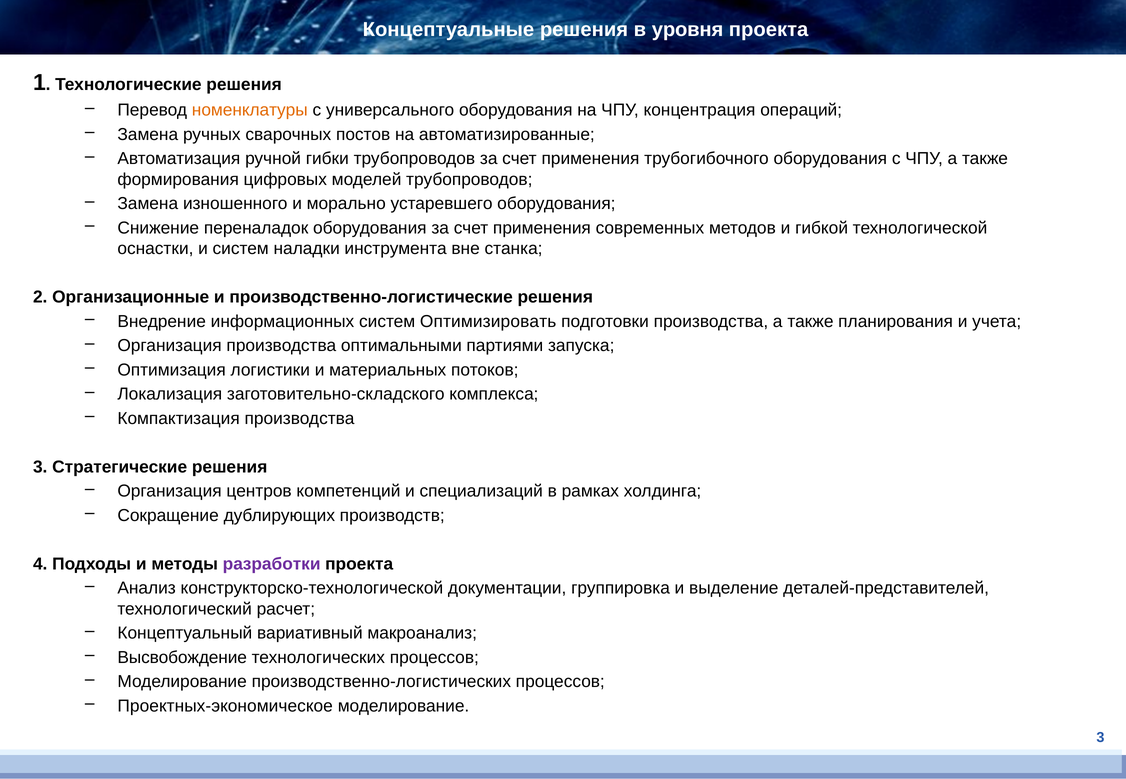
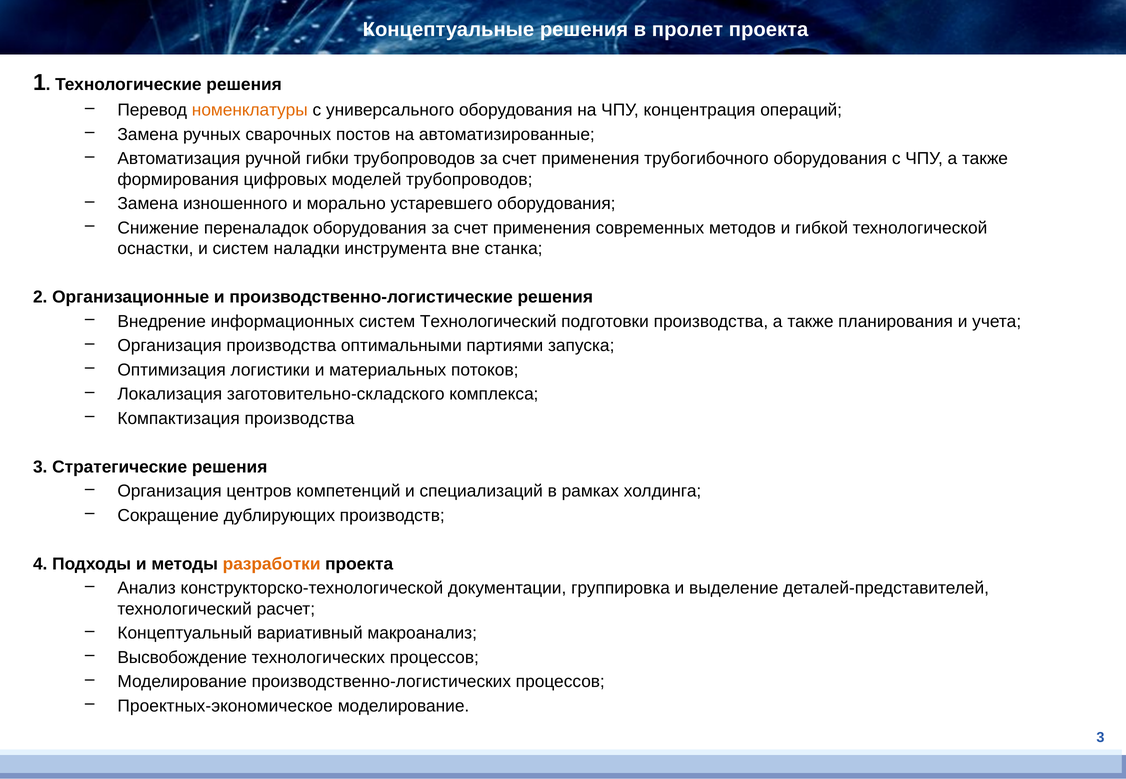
уровня: уровня -> пролет
систем Оптимизировать: Оптимизировать -> Технологический
разработки colour: purple -> orange
